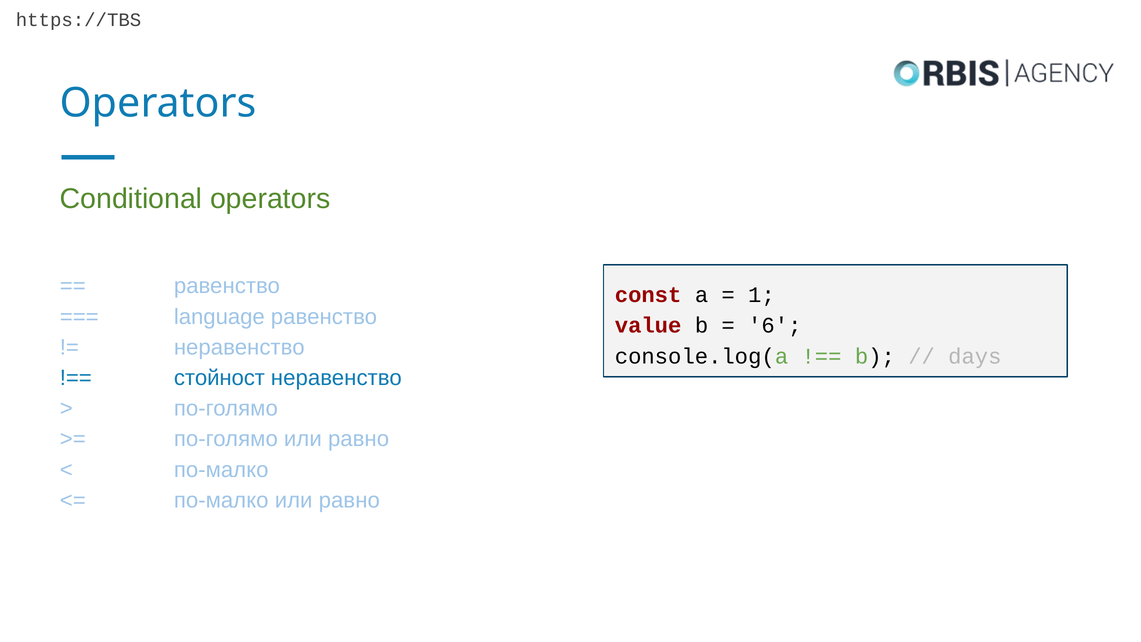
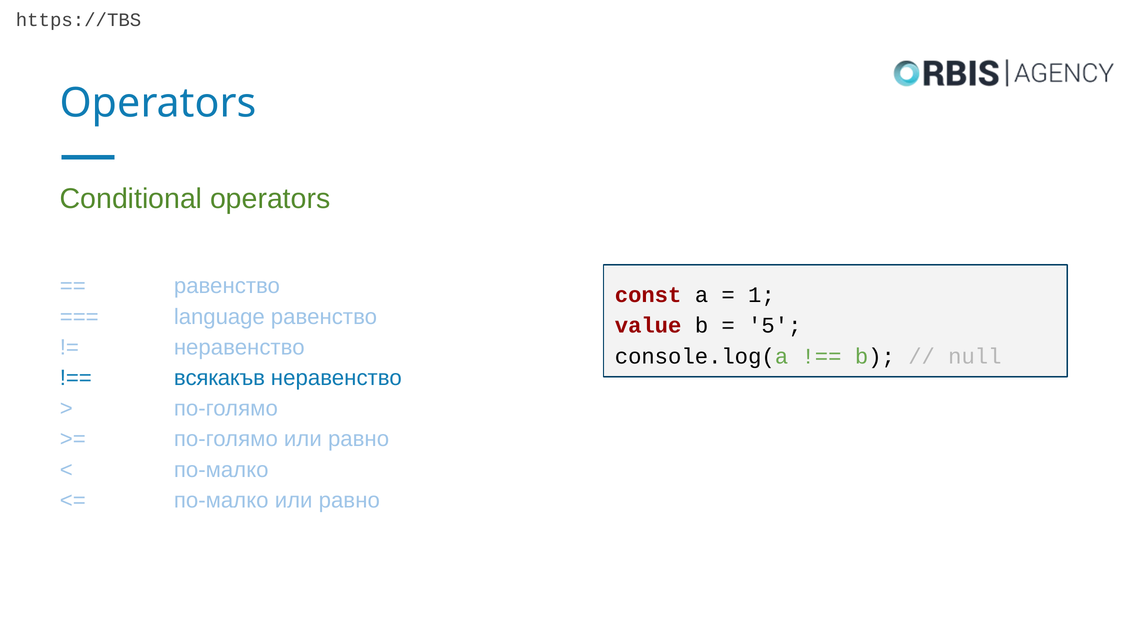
6: 6 -> 5
days: days -> null
стойност: стойност -> всякакъв
